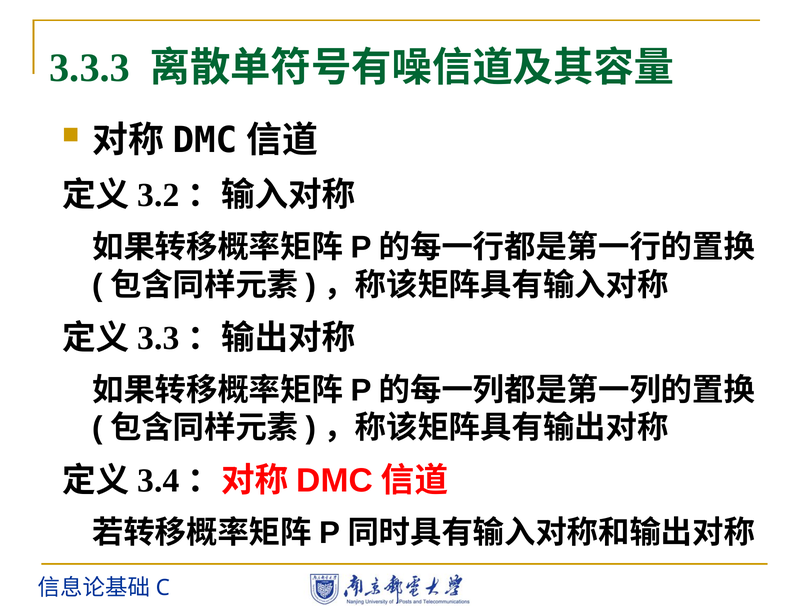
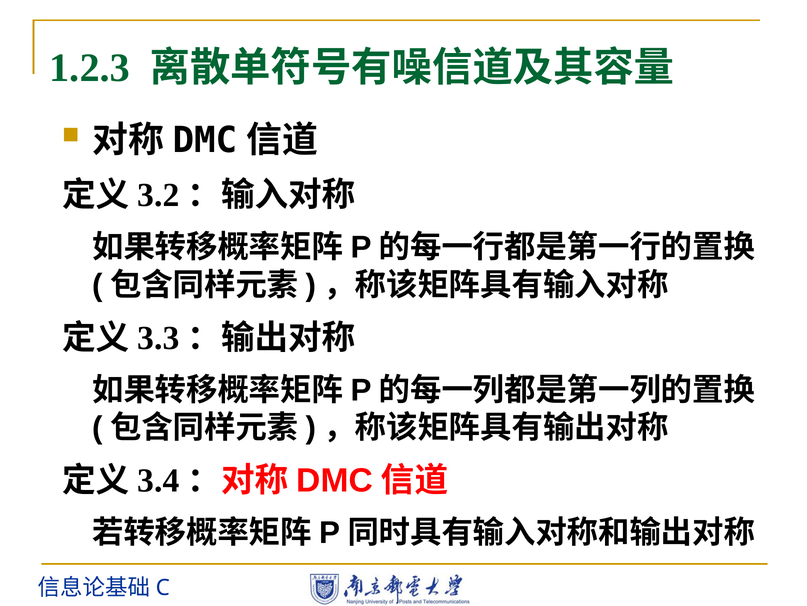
3.3.3: 3.3.3 -> 1.2.3
